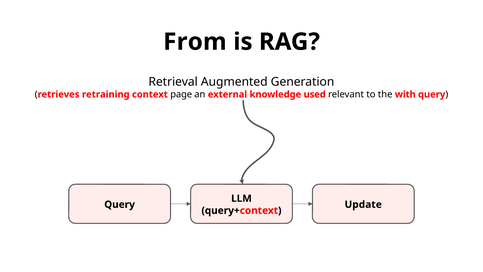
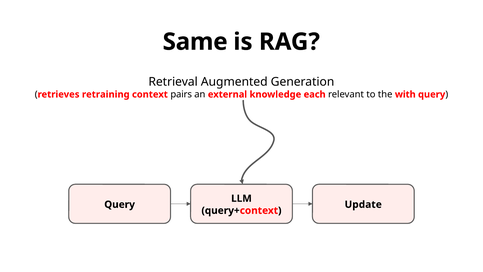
From: From -> Same
page: page -> pairs
used: used -> each
